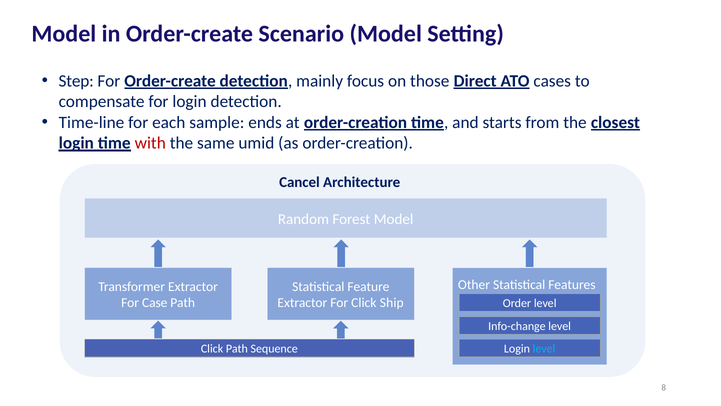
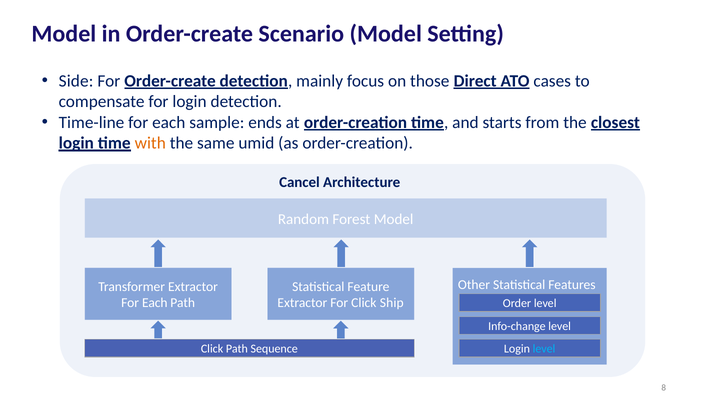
Step: Step -> Side
with colour: red -> orange
Case at (155, 303): Case -> Each
